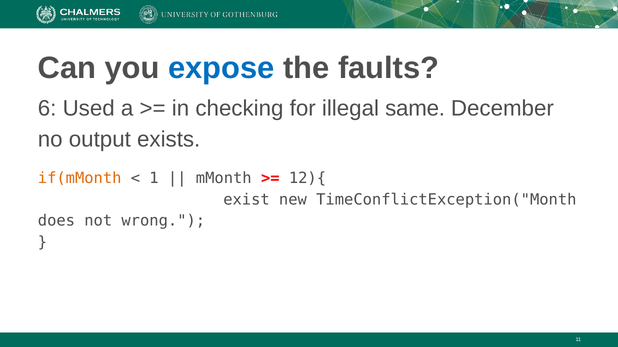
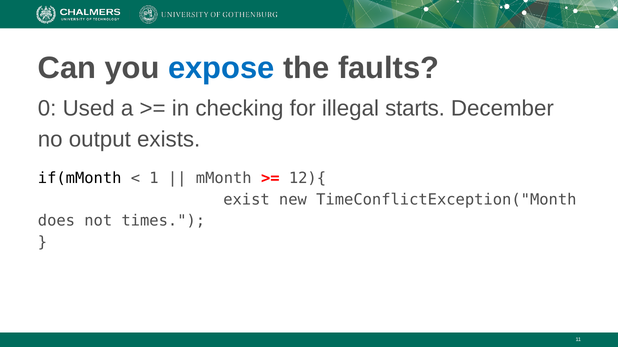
6: 6 -> 0
same: same -> starts
if(mMonth colour: orange -> black
wrong: wrong -> times
